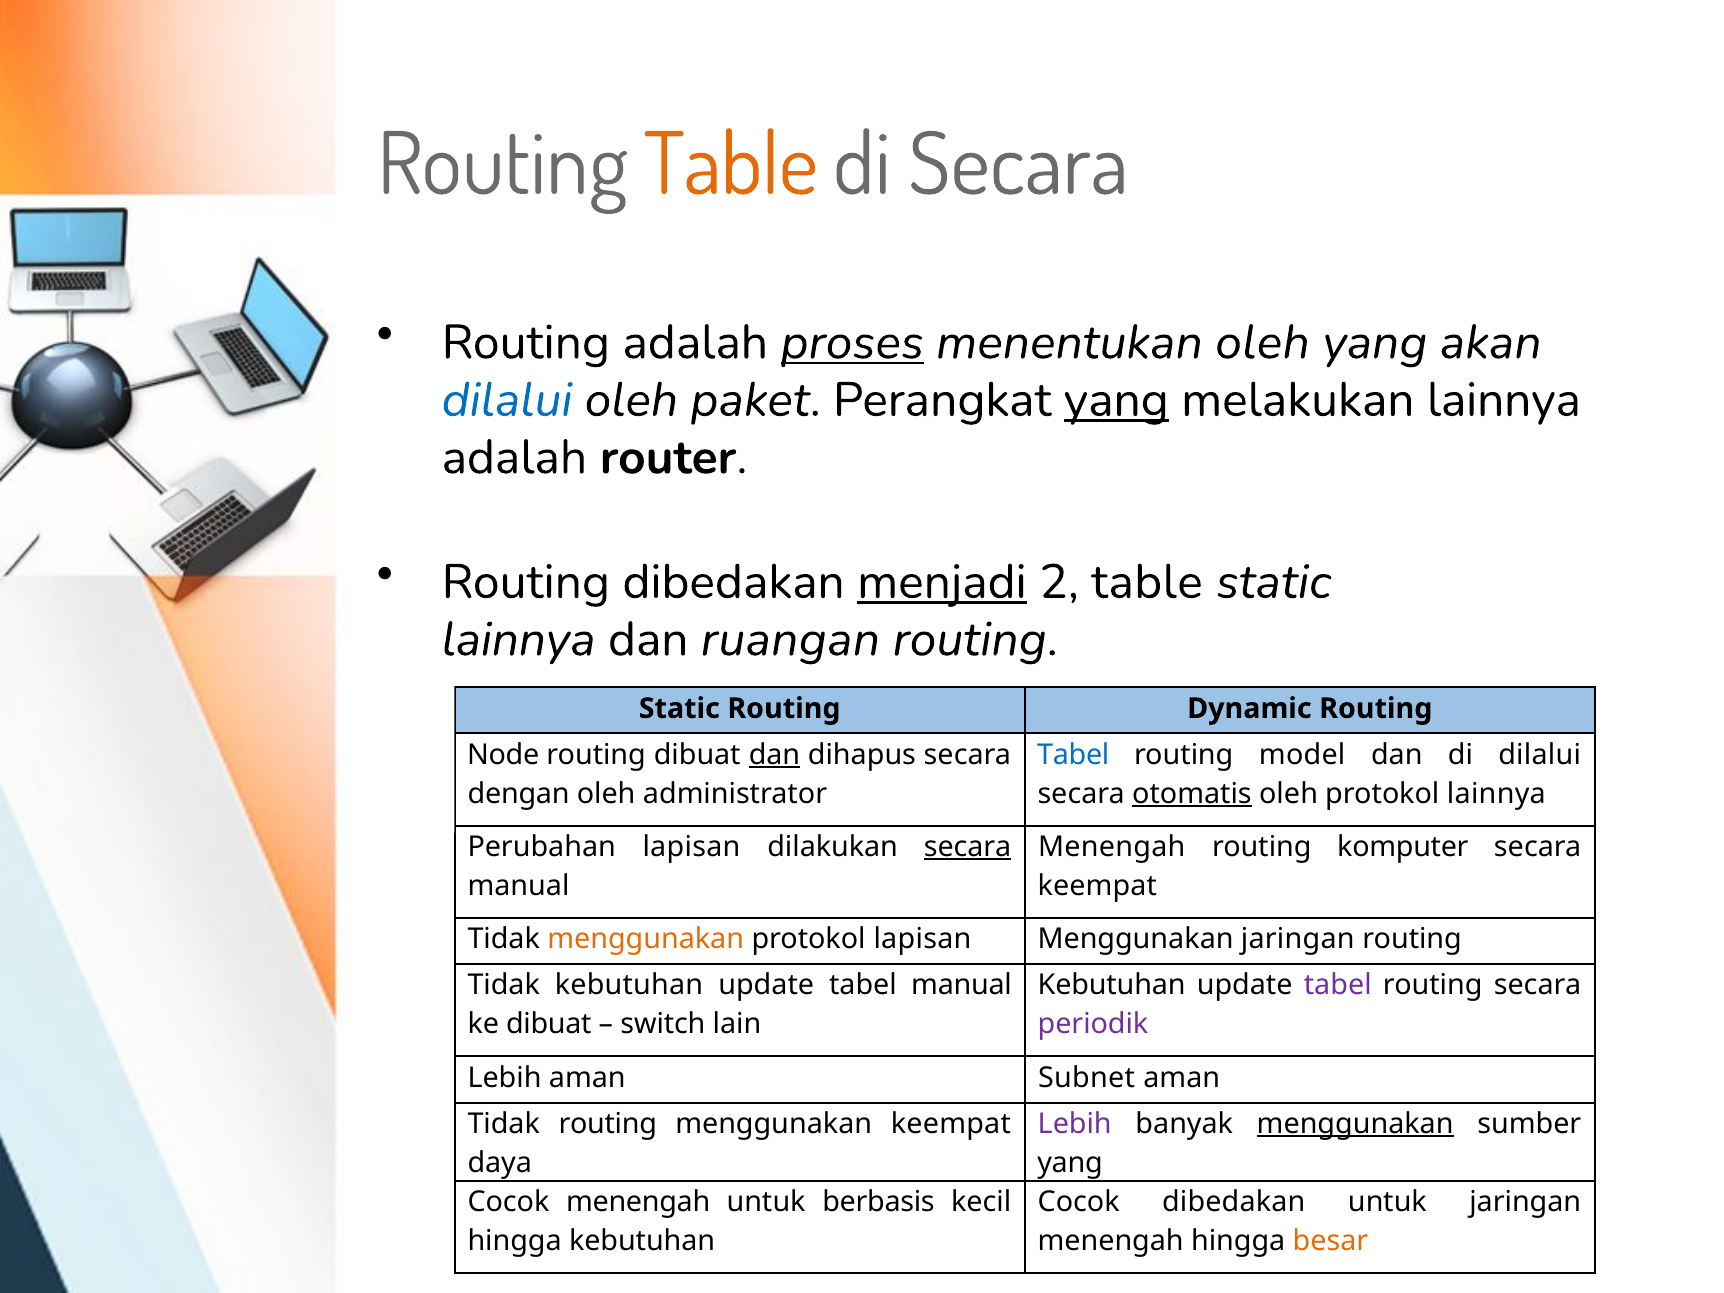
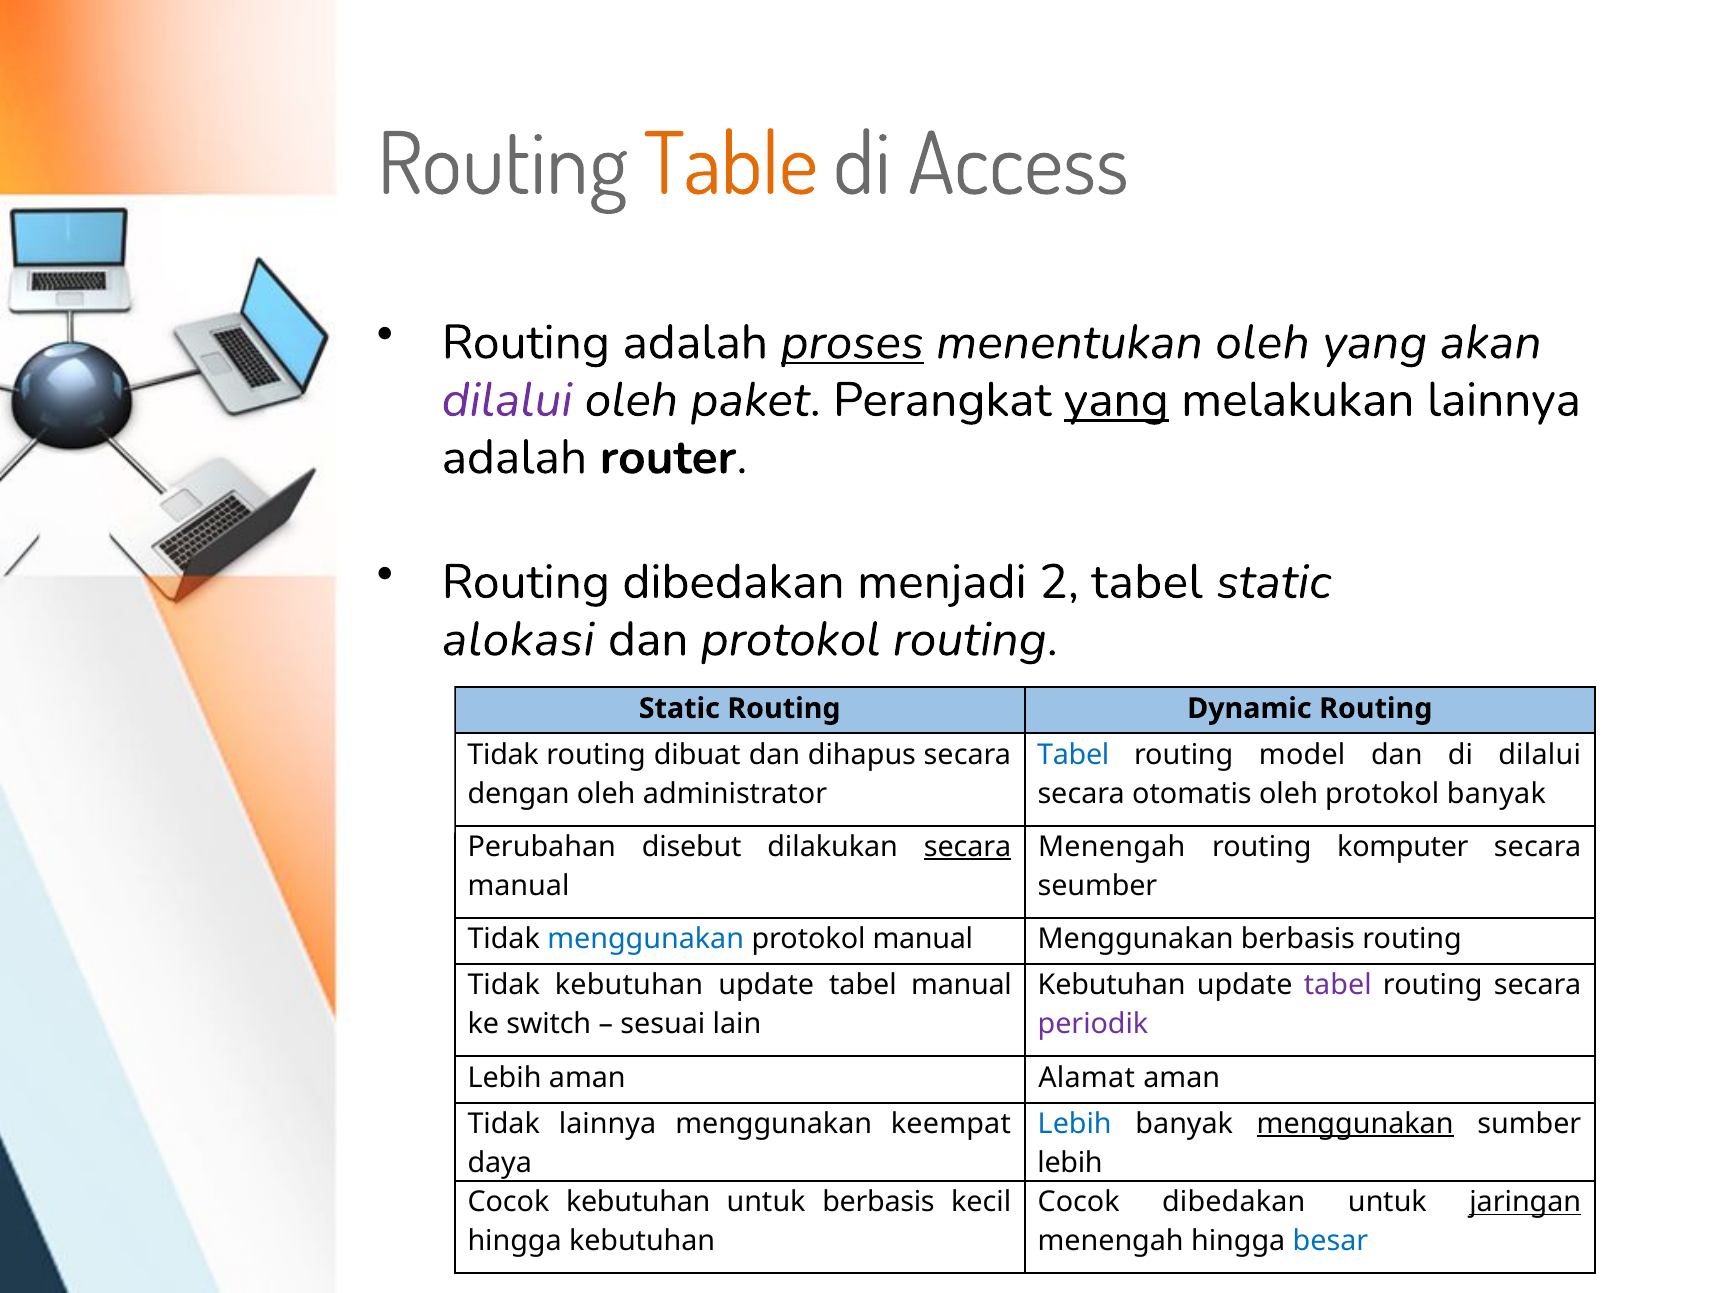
di Secara: Secara -> Access
dilalui at (507, 400) colour: blue -> purple
menjadi underline: present -> none
2 table: table -> tabel
lainnya at (519, 639): lainnya -> alokasi
dan ruangan: ruangan -> protokol
Node at (503, 755): Node -> Tidak
dan at (774, 755) underline: present -> none
otomatis underline: present -> none
protokol lainnya: lainnya -> banyak
Perubahan lapisan: lapisan -> disebut
keempat at (1097, 886): keempat -> seumber
menggunakan at (646, 939) colour: orange -> blue
protokol lapisan: lapisan -> manual
Menggunakan jaringan: jaringan -> berbasis
ke dibuat: dibuat -> switch
switch: switch -> sesuai
Subnet: Subnet -> Alamat
Tidak routing: routing -> lainnya
Lebih at (1075, 1124) colour: purple -> blue
yang at (1070, 1163): yang -> lebih
Cocok menengah: menengah -> kebutuhan
jaringan at (1525, 1202) underline: none -> present
besar colour: orange -> blue
